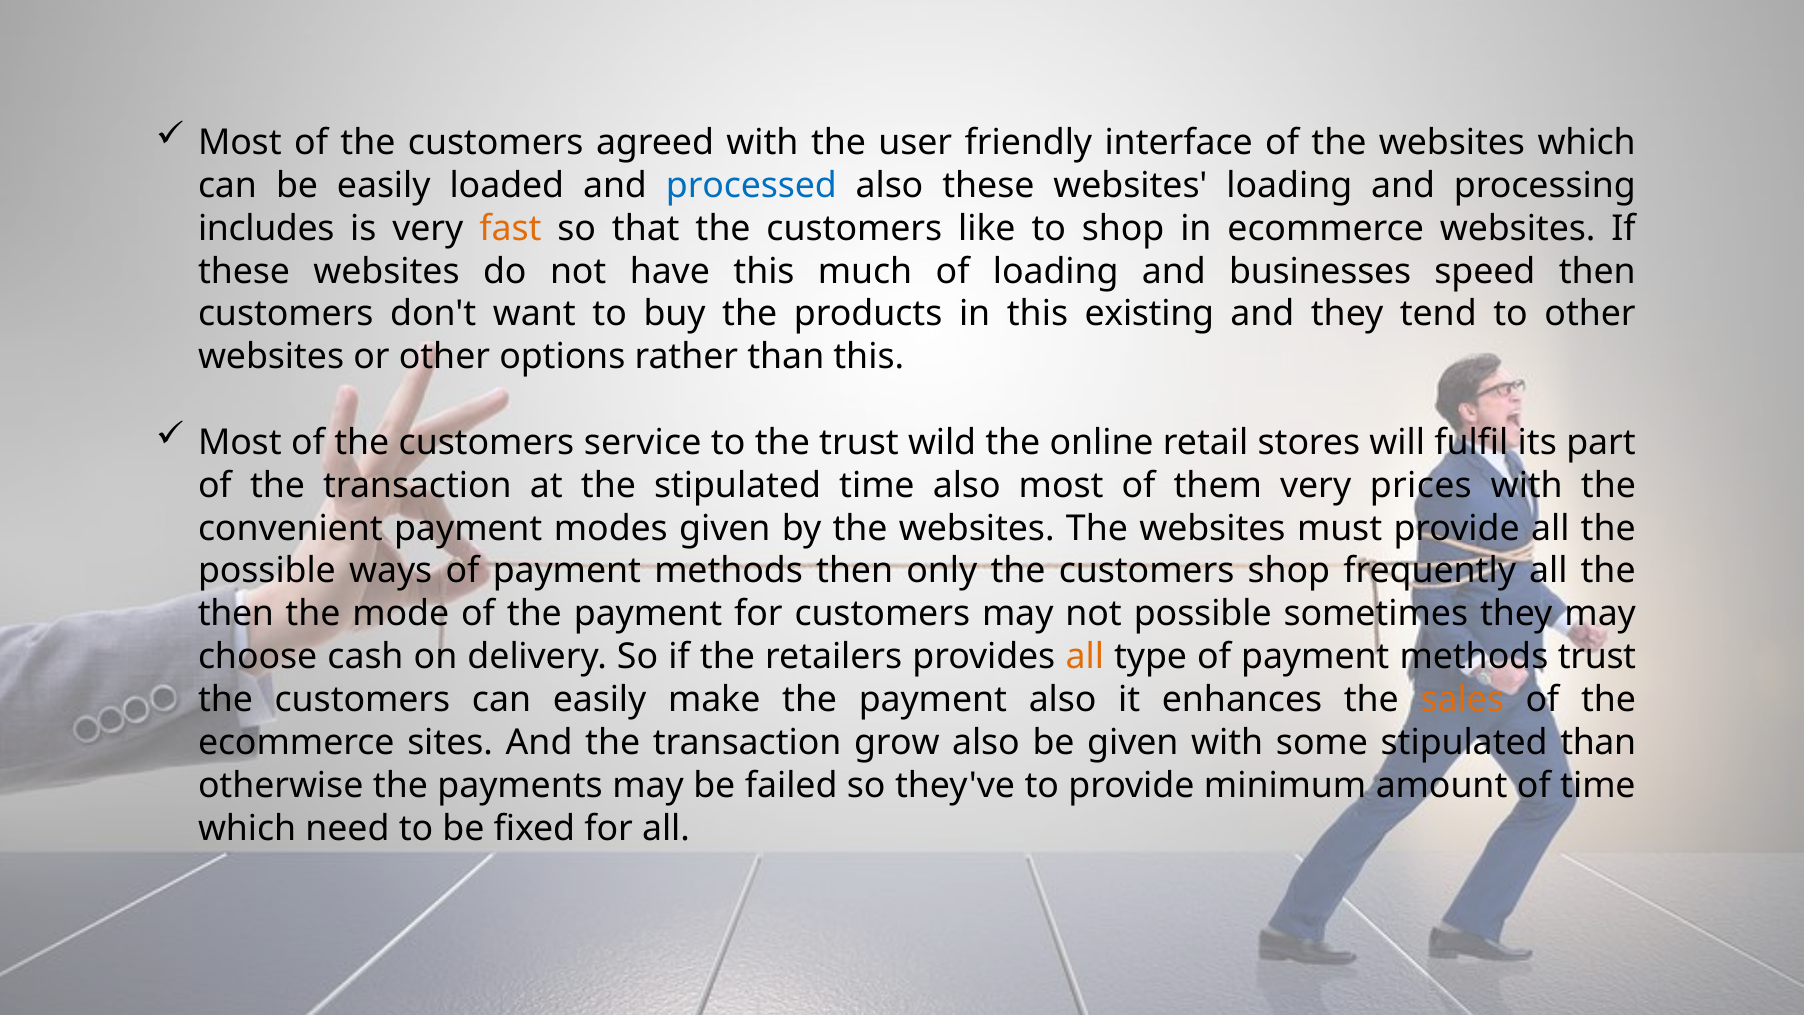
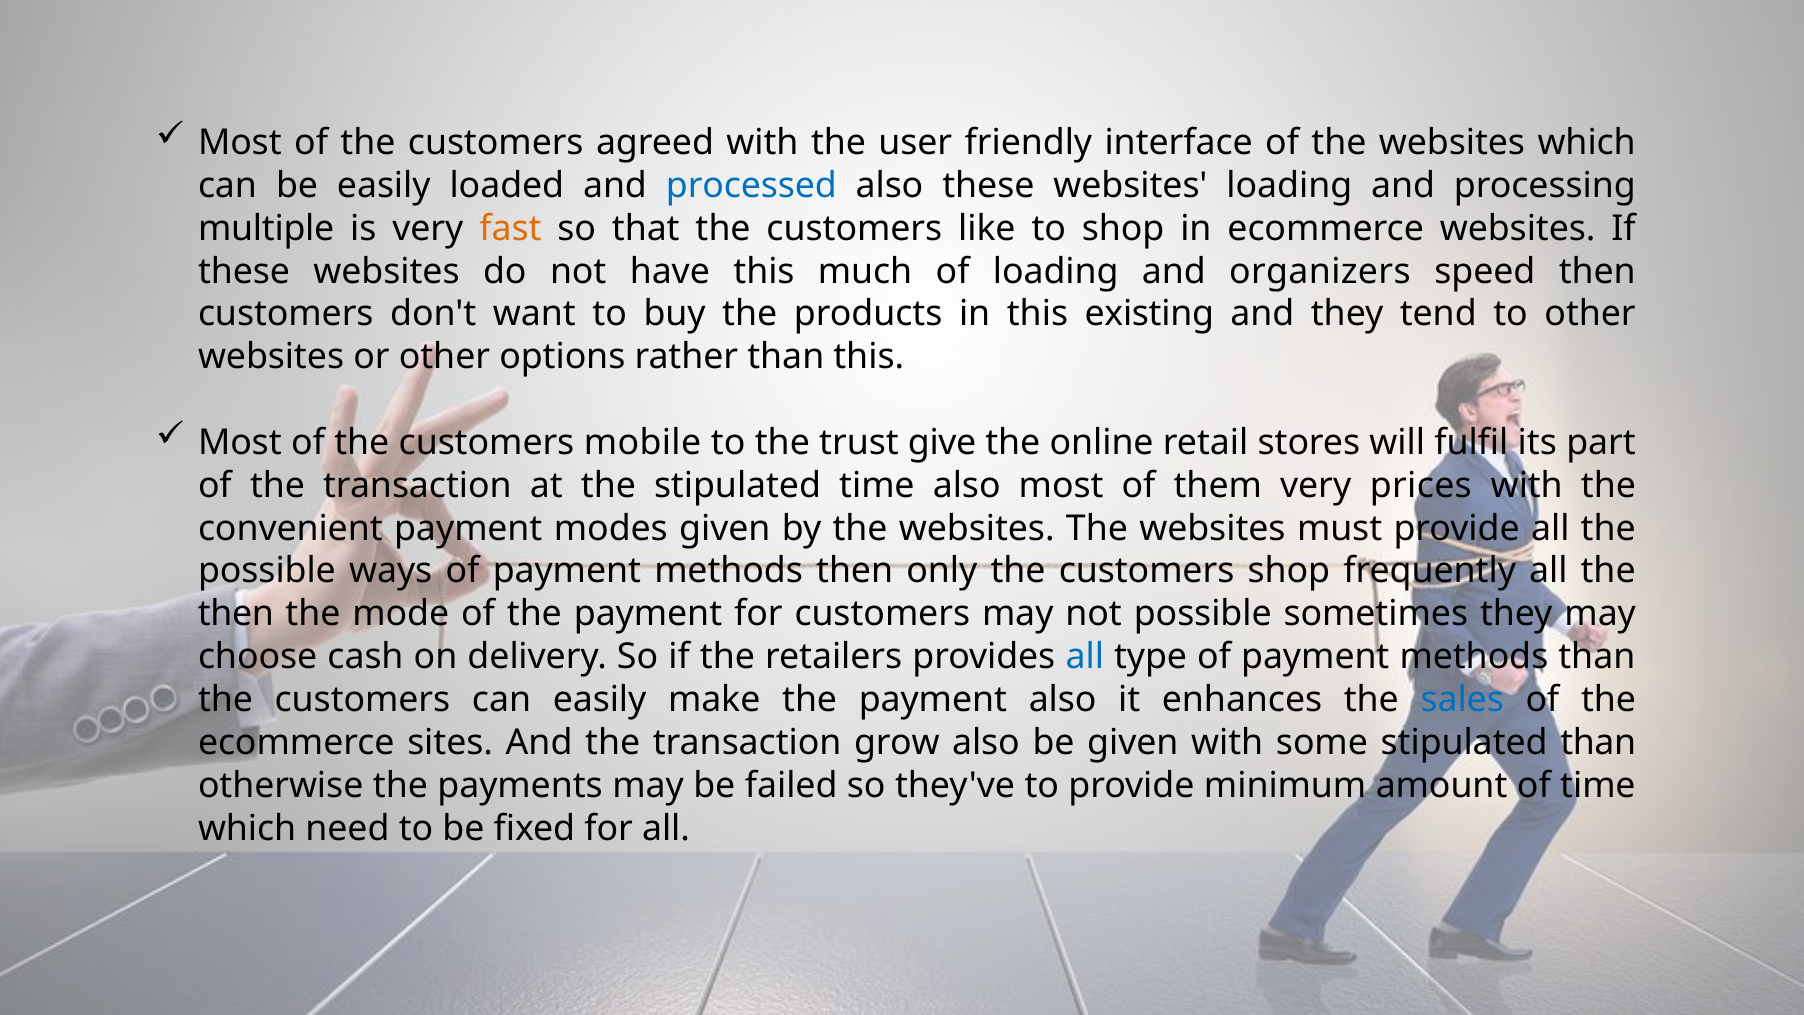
includes: includes -> multiple
businesses: businesses -> organizers
service: service -> mobile
wild: wild -> give
all at (1085, 657) colour: orange -> blue
methods trust: trust -> than
sales colour: orange -> blue
